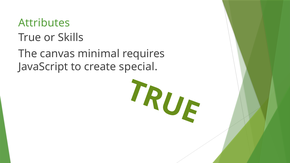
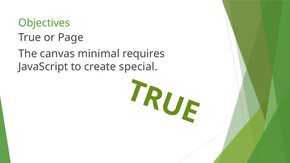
Attributes: Attributes -> Objectives
Skills: Skills -> Page
